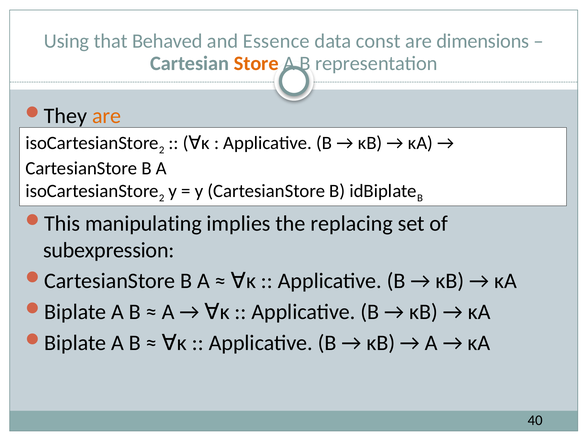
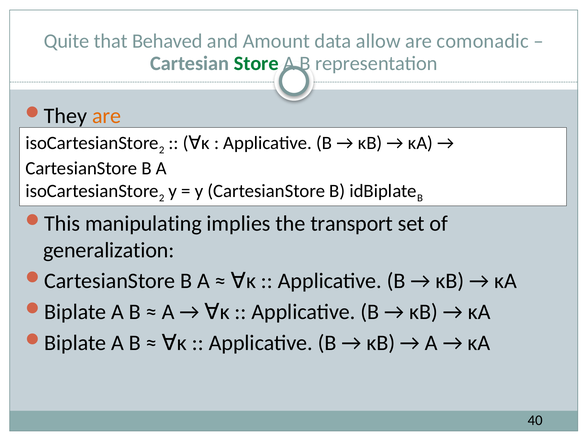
Using: Using -> Quite
Essence: Essence -> Amount
const: const -> allow
dimensions: dimensions -> comonadic
Store colour: orange -> green
replacing: replacing -> transport
subexpression: subexpression -> generalization
